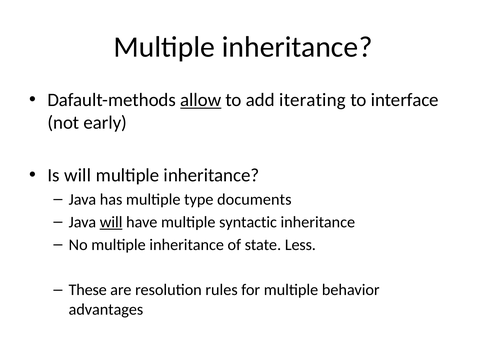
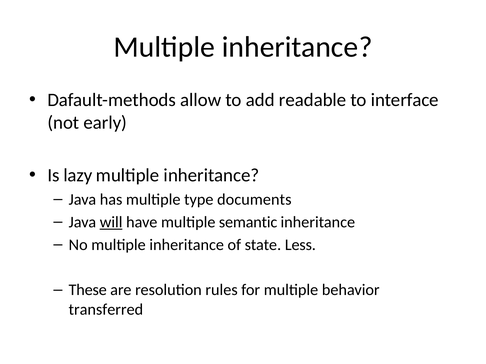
allow underline: present -> none
iterating: iterating -> readable
Is will: will -> lazy
syntactic: syntactic -> semantic
advantages: advantages -> transferred
